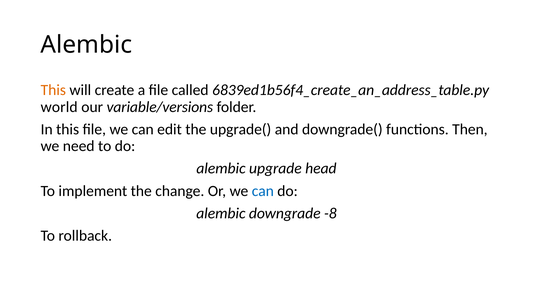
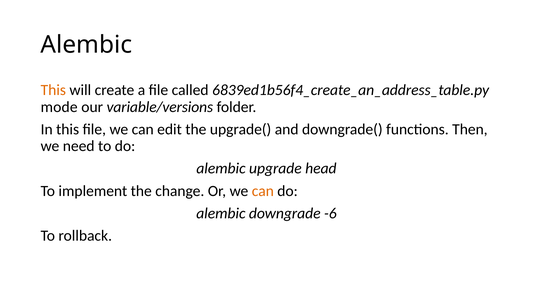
world: world -> mode
can at (263, 191) colour: blue -> orange
-8: -8 -> -6
